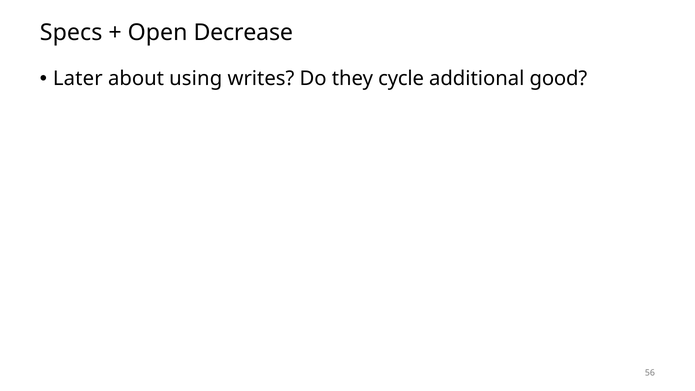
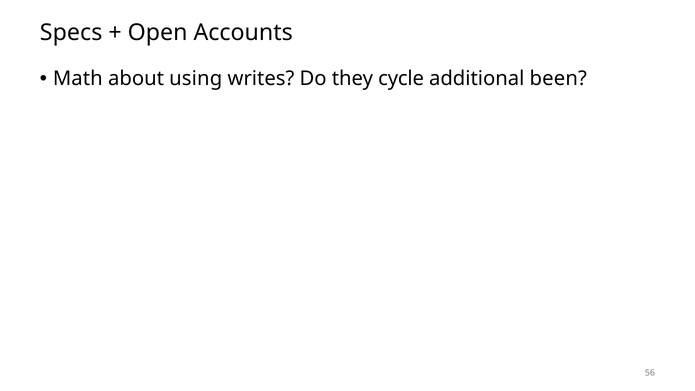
Decrease: Decrease -> Accounts
Later: Later -> Math
good: good -> been
